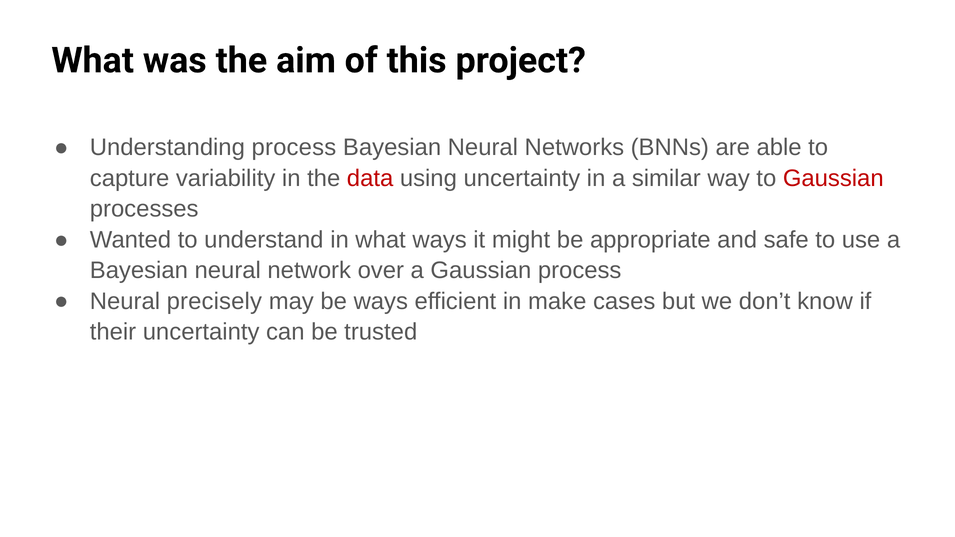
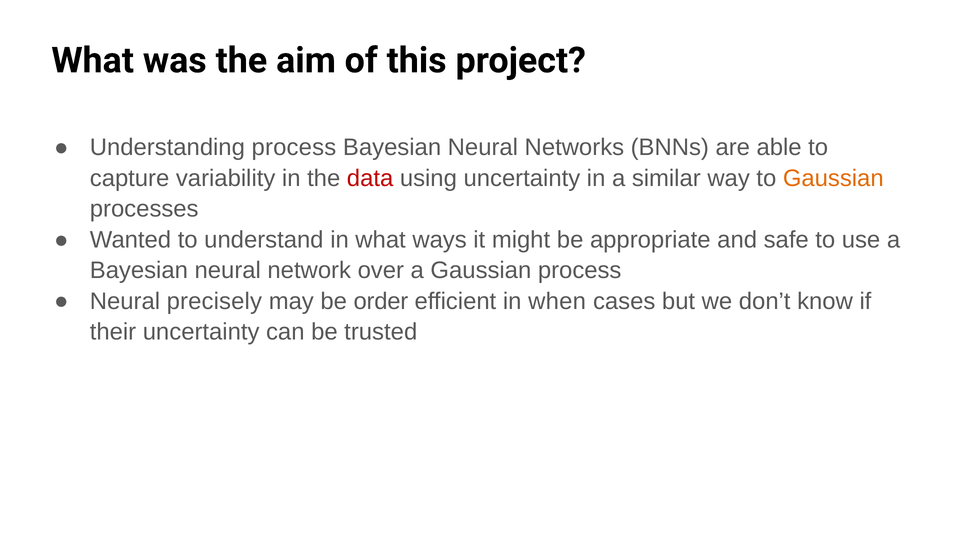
Gaussian at (833, 178) colour: red -> orange
be ways: ways -> order
make: make -> when
